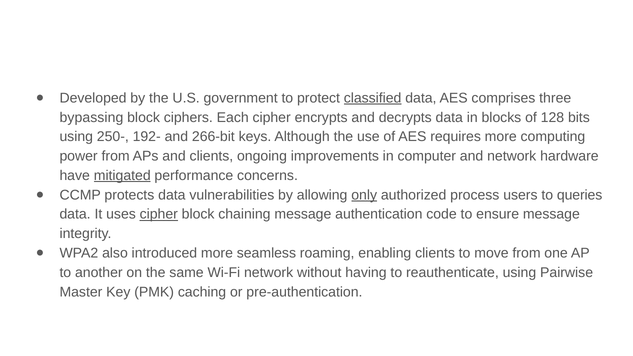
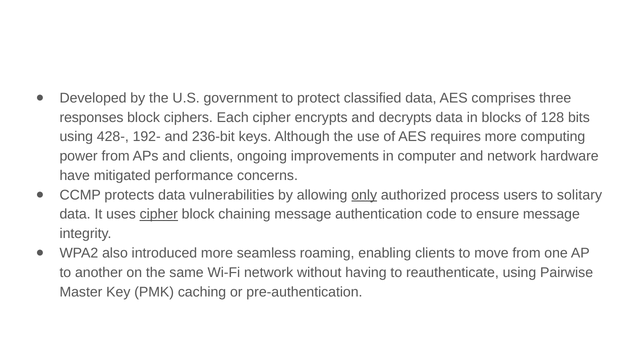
classified underline: present -> none
bypassing: bypassing -> responses
250-: 250- -> 428-
266-bit: 266-bit -> 236-bit
mitigated underline: present -> none
queries: queries -> solitary
